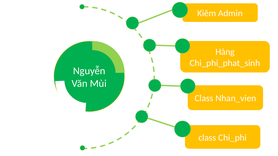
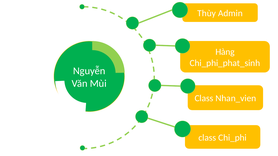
Kiêm: Kiêm -> Thùy
